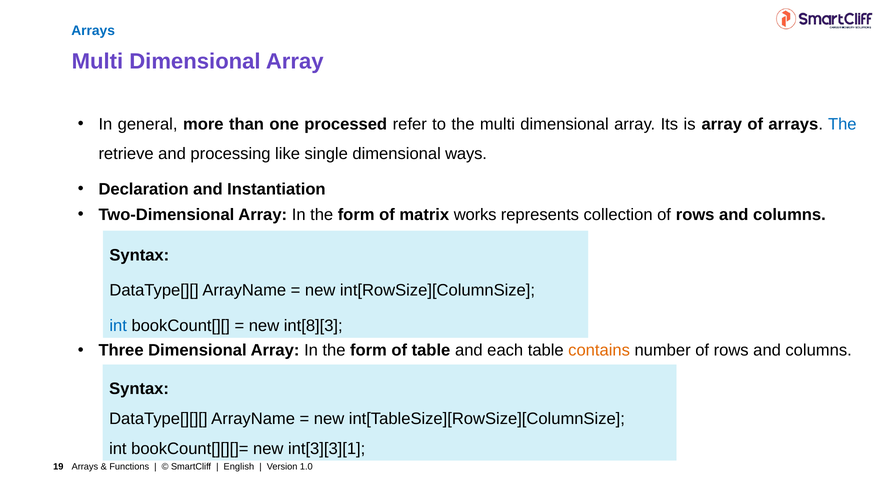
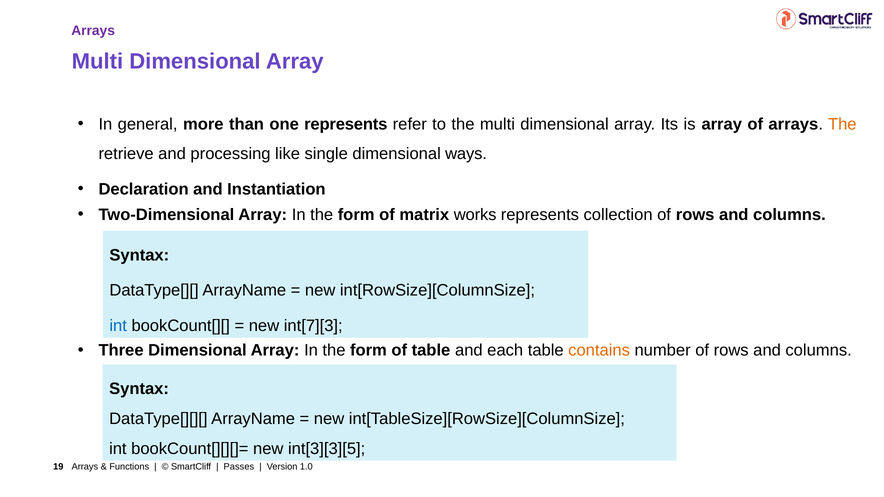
Arrays at (93, 31) colour: blue -> purple
one processed: processed -> represents
The at (842, 124) colour: blue -> orange
int[8][3: int[8][3 -> int[7][3
int[3][3][1: int[3][3][1 -> int[3][3][5
English: English -> Passes
